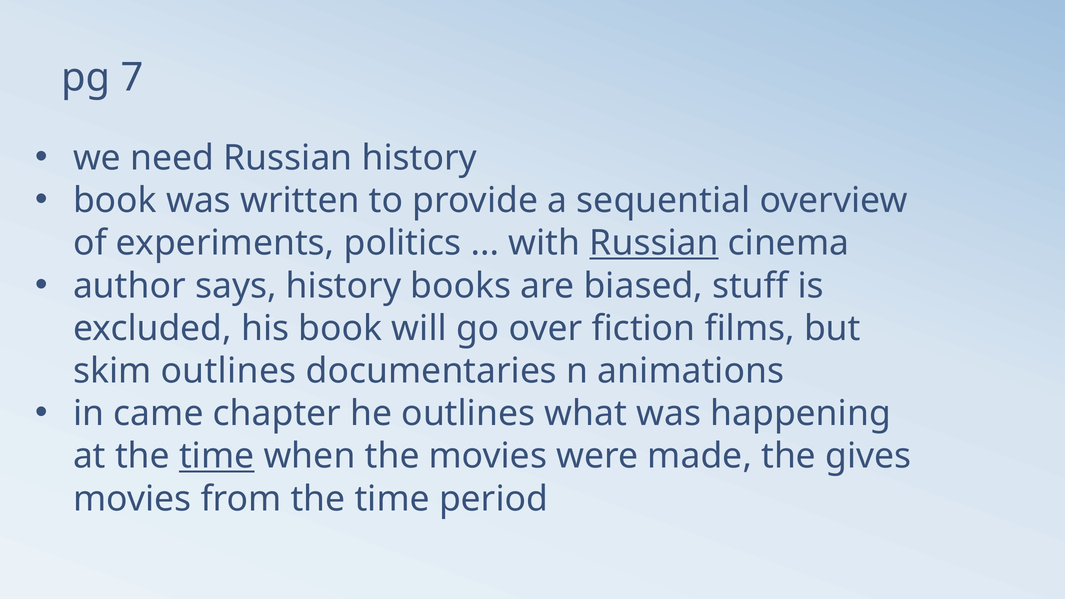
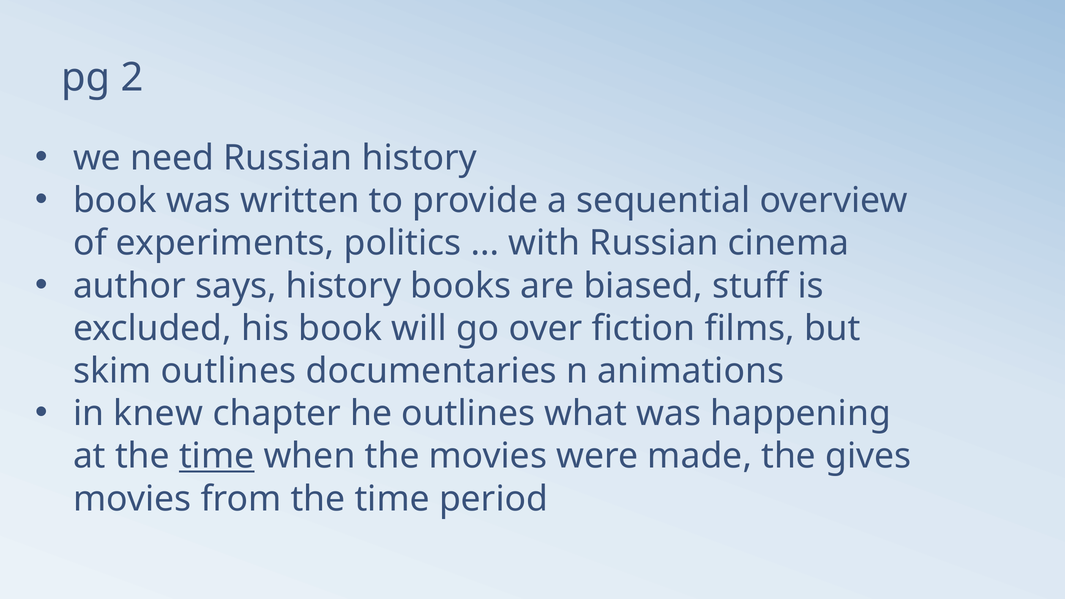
7: 7 -> 2
Russian at (654, 243) underline: present -> none
came: came -> knew
